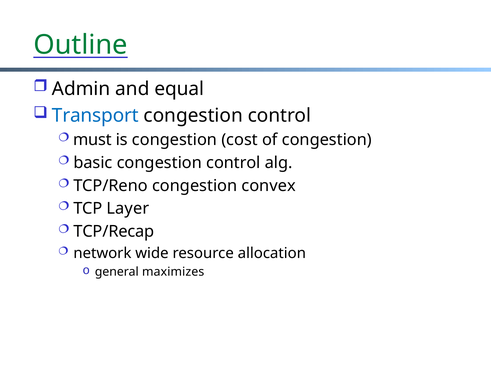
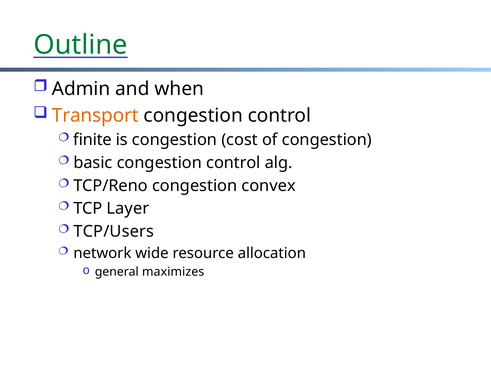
equal: equal -> when
Transport colour: blue -> orange
must: must -> finite
TCP/Recap: TCP/Recap -> TCP/Users
